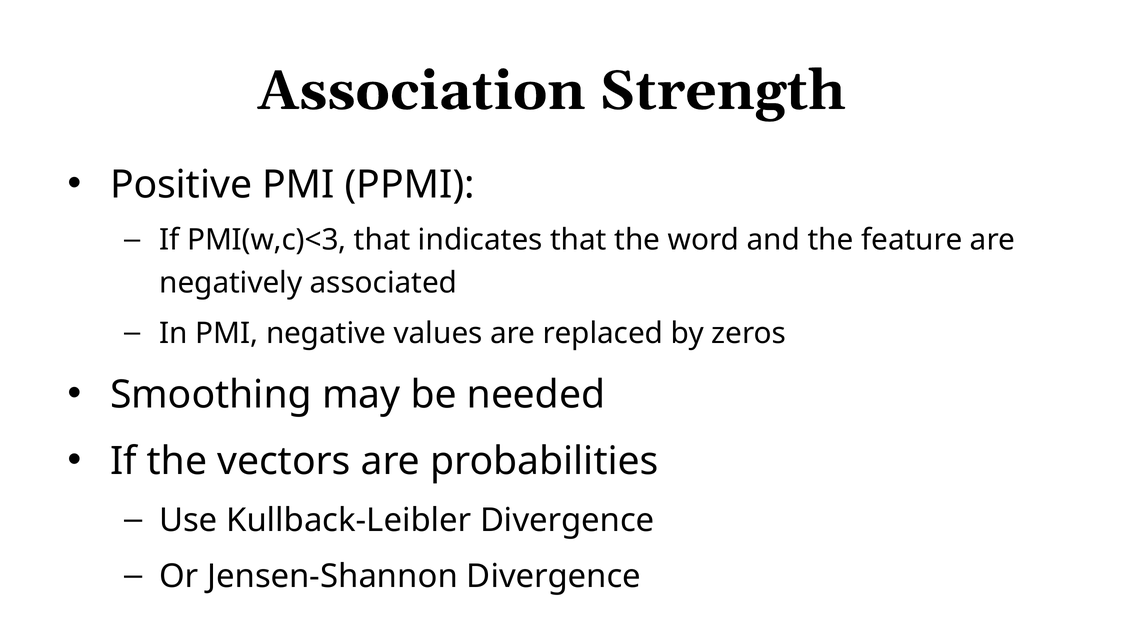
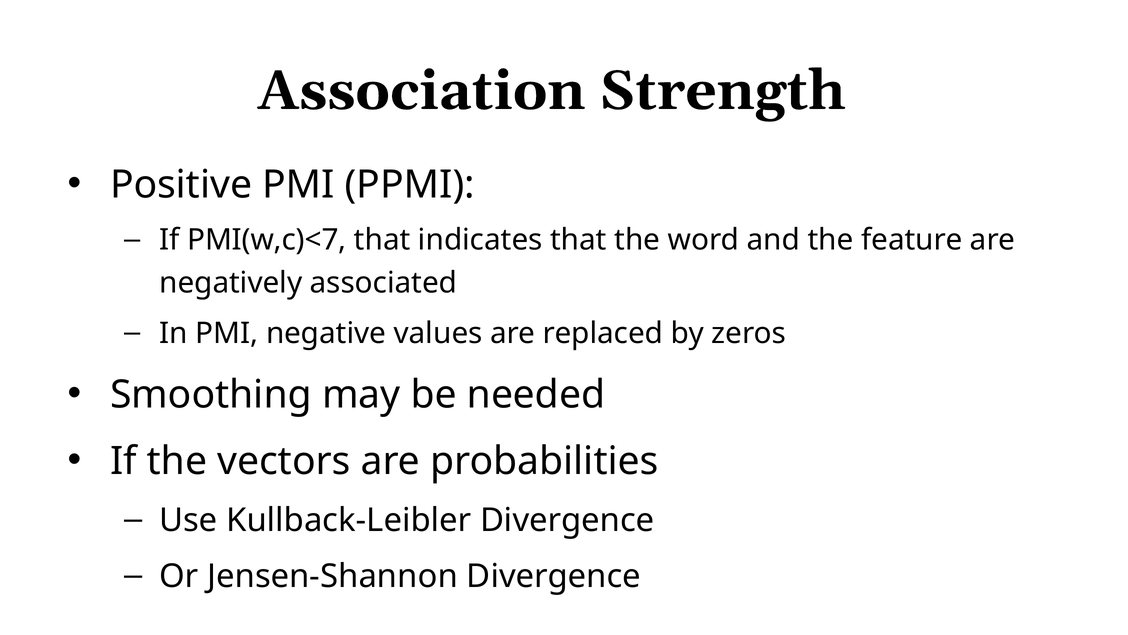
PMI(w,c)<3: PMI(w,c)<3 -> PMI(w,c)<7
